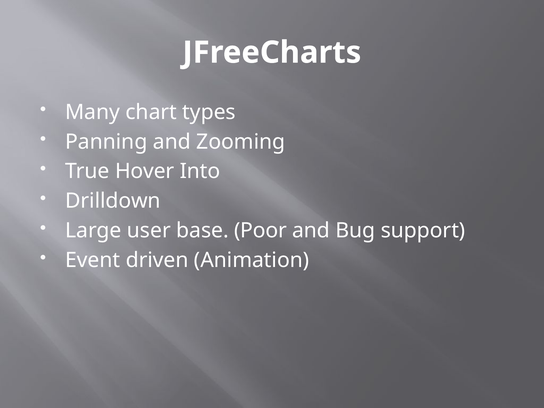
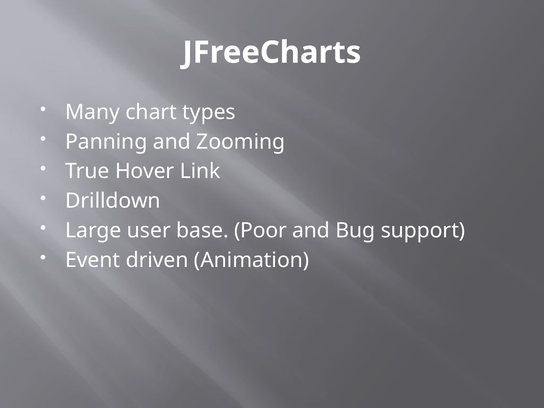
Into: Into -> Link
